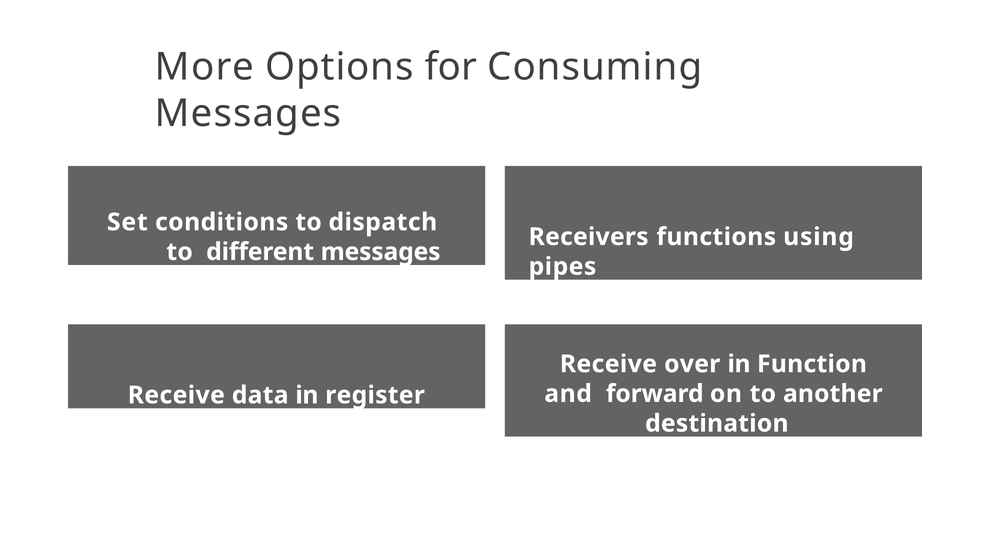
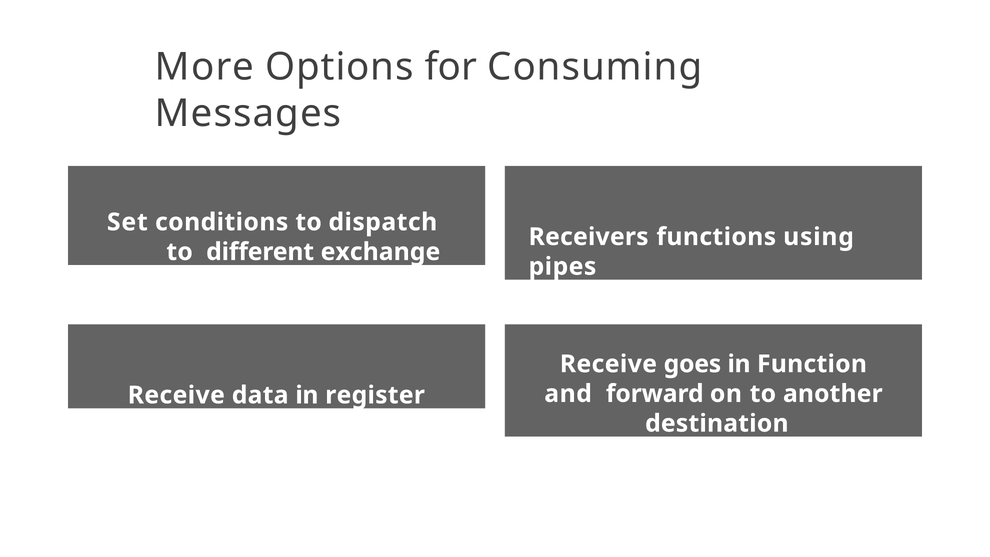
different messages: messages -> exchange
over: over -> goes
